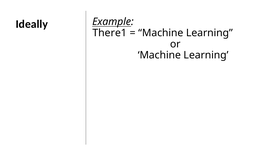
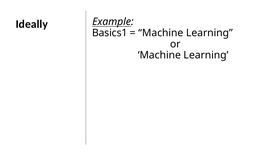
There1: There1 -> Basics1
